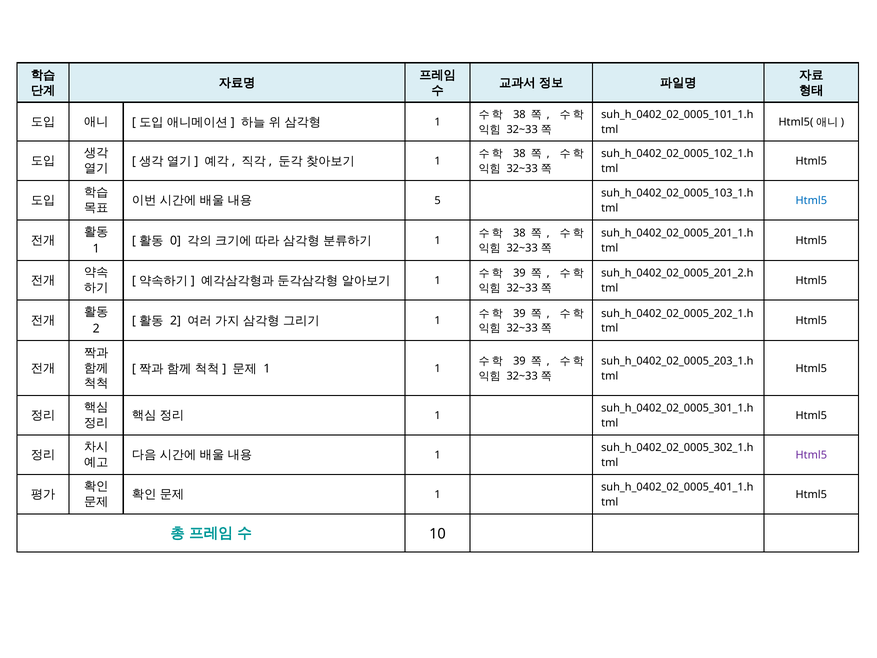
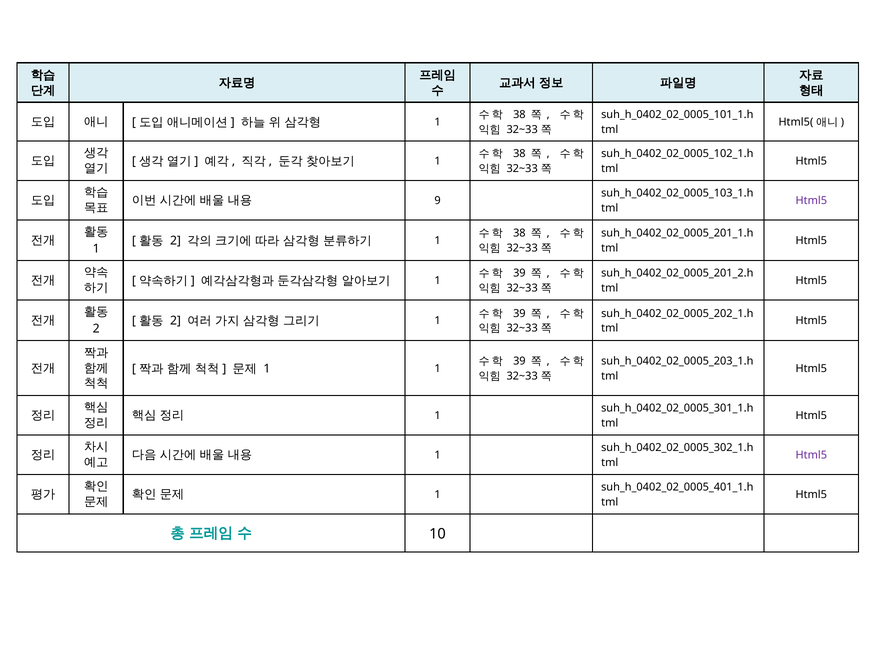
5: 5 -> 9
Html5 at (811, 201) colour: blue -> purple
0 at (176, 241): 0 -> 2
